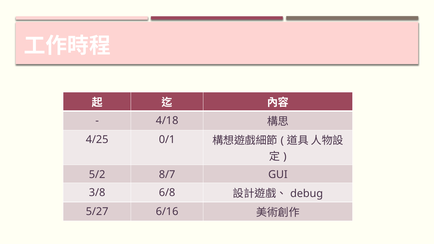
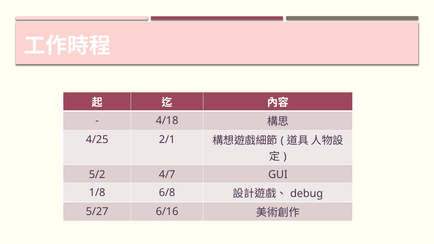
0/1: 0/1 -> 2/1
8/7: 8/7 -> 4/7
3/8: 3/8 -> 1/8
